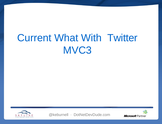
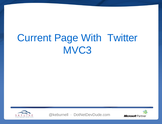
What: What -> Page
